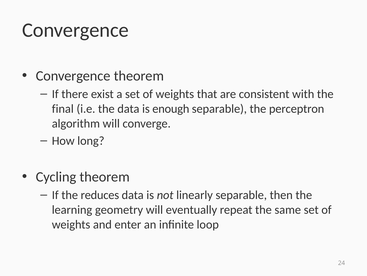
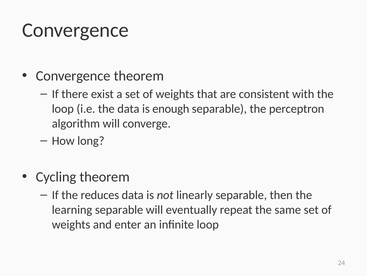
final at (63, 109): final -> loop
learning geometry: geometry -> separable
